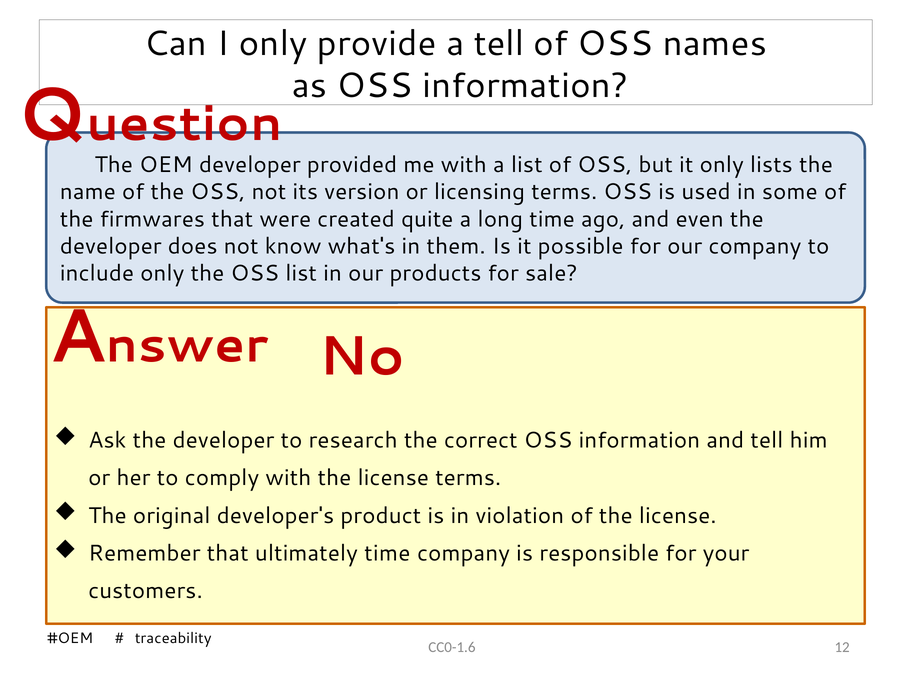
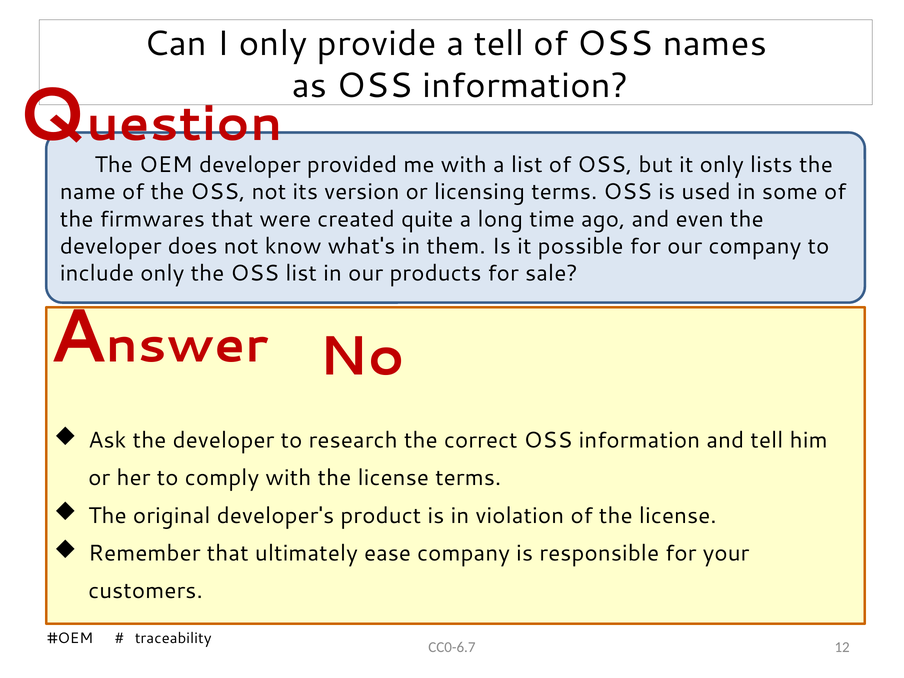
ultimately time: time -> ease
CC0-1.6: CC0-1.6 -> CC0-6.7
